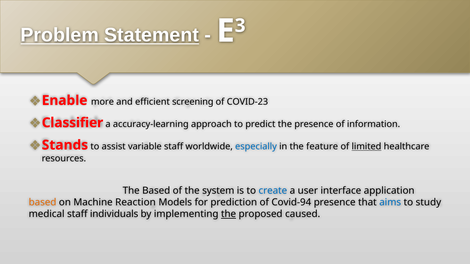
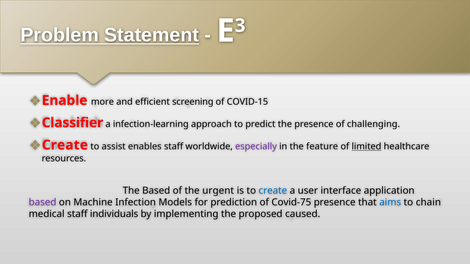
COVID-23: COVID-23 -> COVID-15
accuracy-learning: accuracy-learning -> infection-learning
information: information -> challenging
Stands at (65, 145): Stands -> Create
variable: variable -> enables
especially colour: blue -> purple
system: system -> urgent
based at (43, 203) colour: orange -> purple
Reaction: Reaction -> Infection
Covid-94: Covid-94 -> Covid-75
study: study -> chain
the at (229, 214) underline: present -> none
